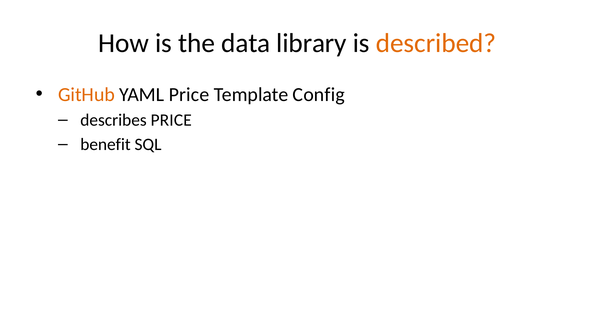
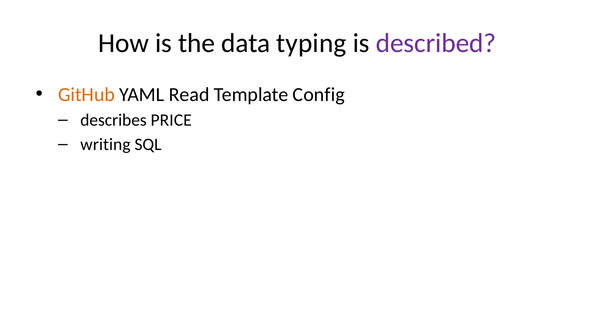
library: library -> typing
described colour: orange -> purple
YAML Price: Price -> Read
benefit: benefit -> writing
